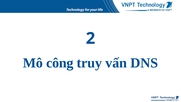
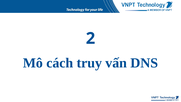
công: công -> cách
